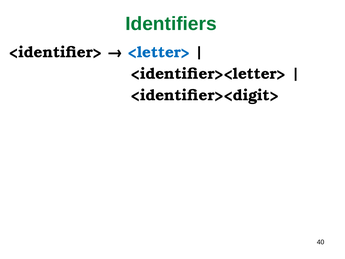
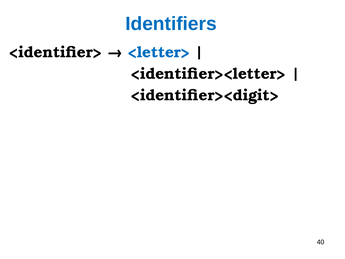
Identifiers colour: green -> blue
